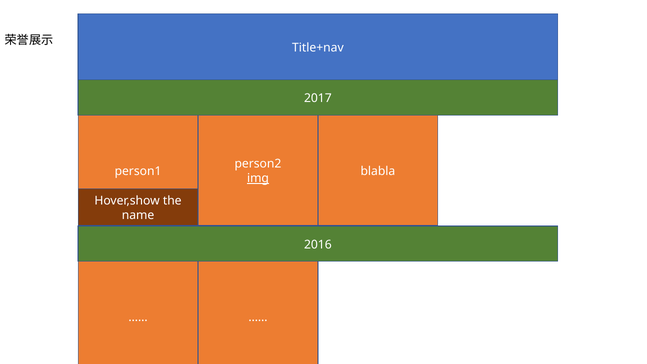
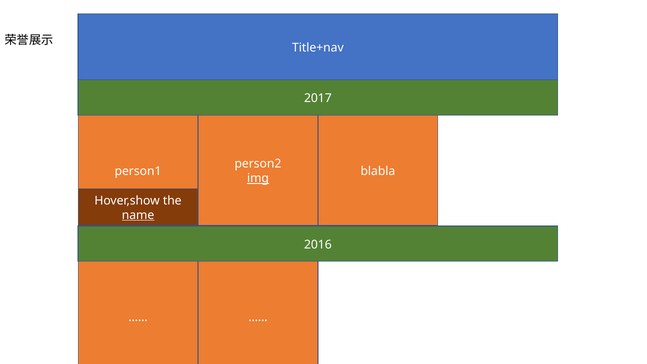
name underline: none -> present
